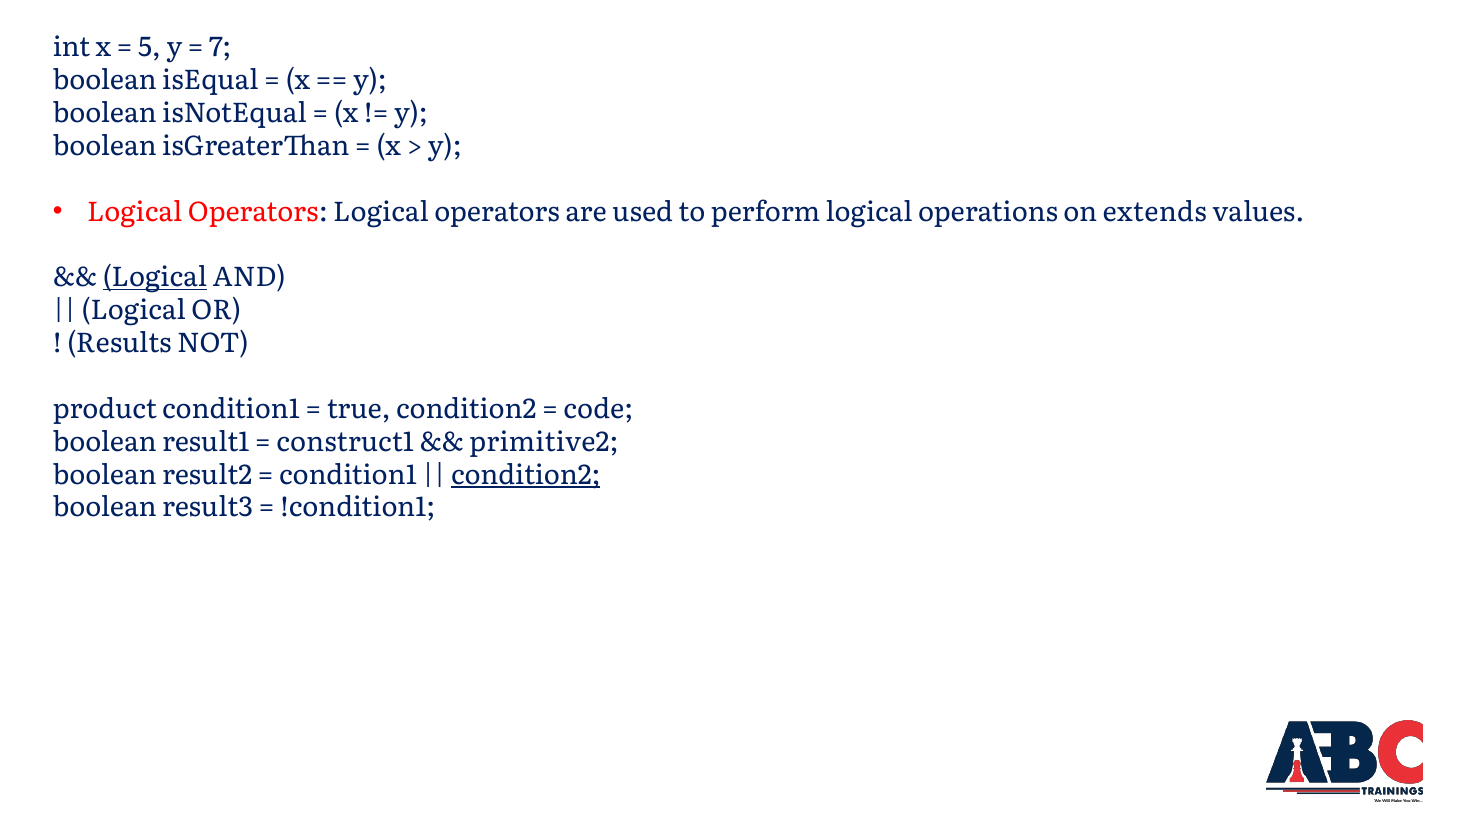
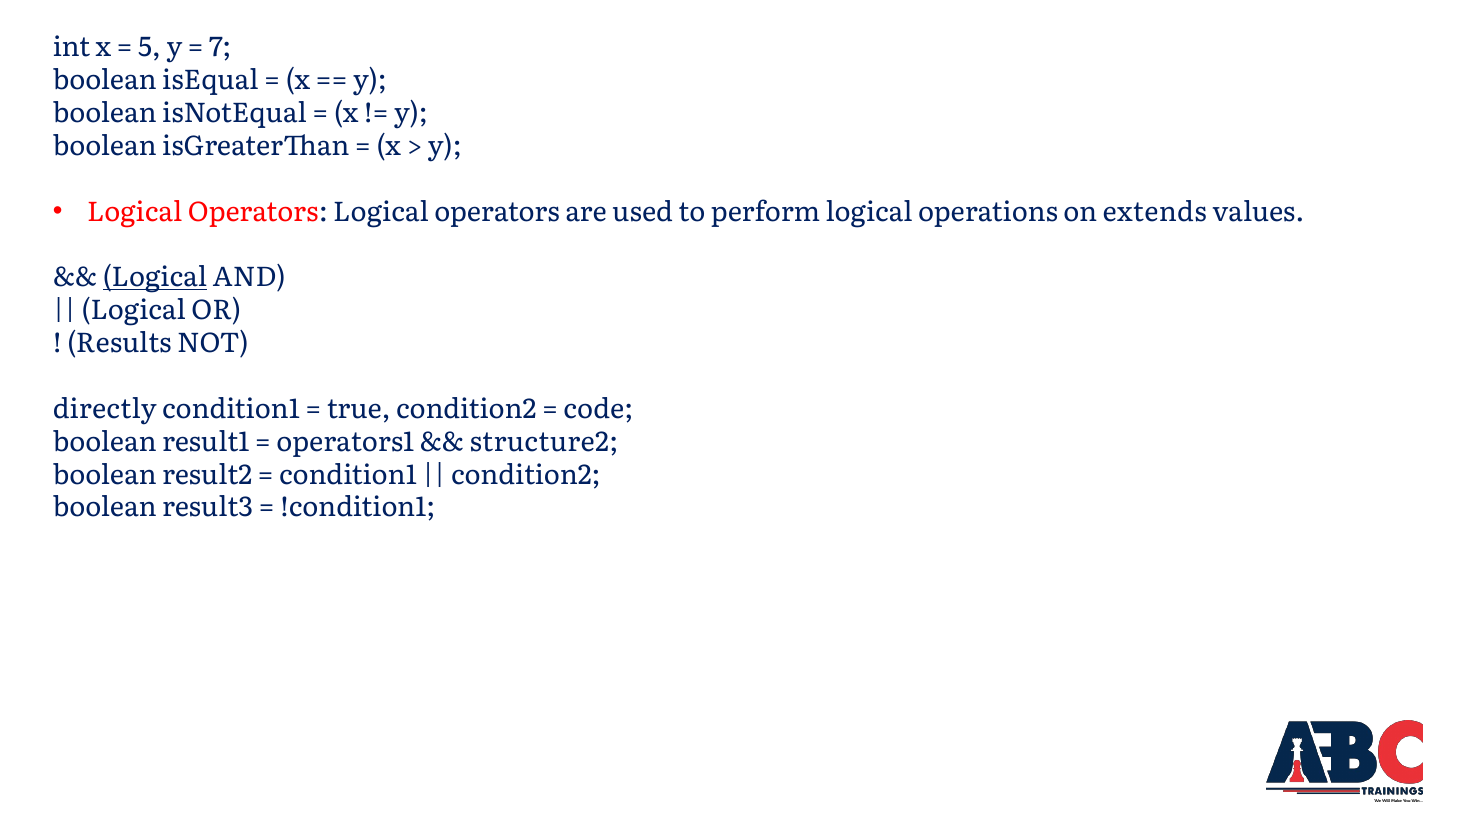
product: product -> directly
construct1: construct1 -> operators1
primitive2: primitive2 -> structure2
condition2 at (526, 475) underline: present -> none
